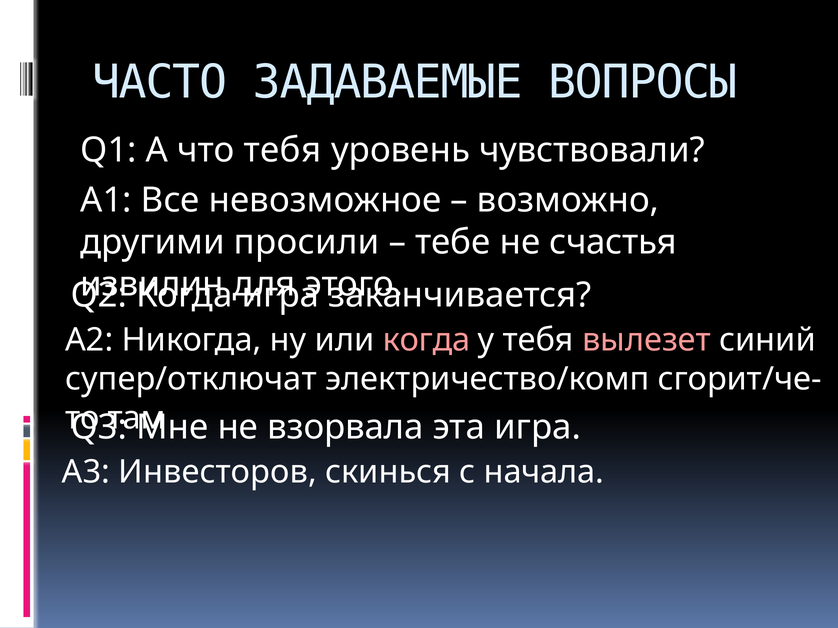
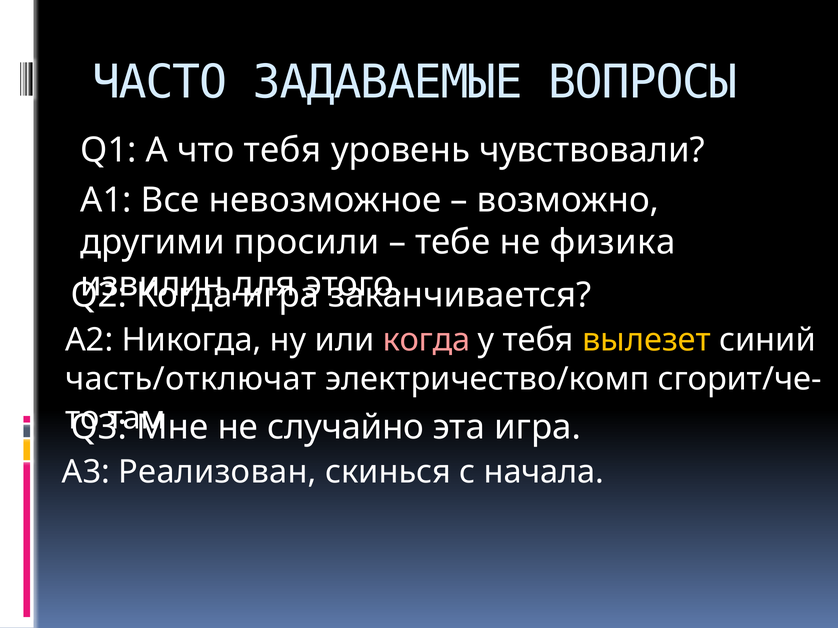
счастья: счастья -> физика
вылезет colour: pink -> yellow
супер/отключат: супер/отключат -> часть/отключат
взорвала: взорвала -> случайно
Инвесторов: Инвесторов -> Реализован
